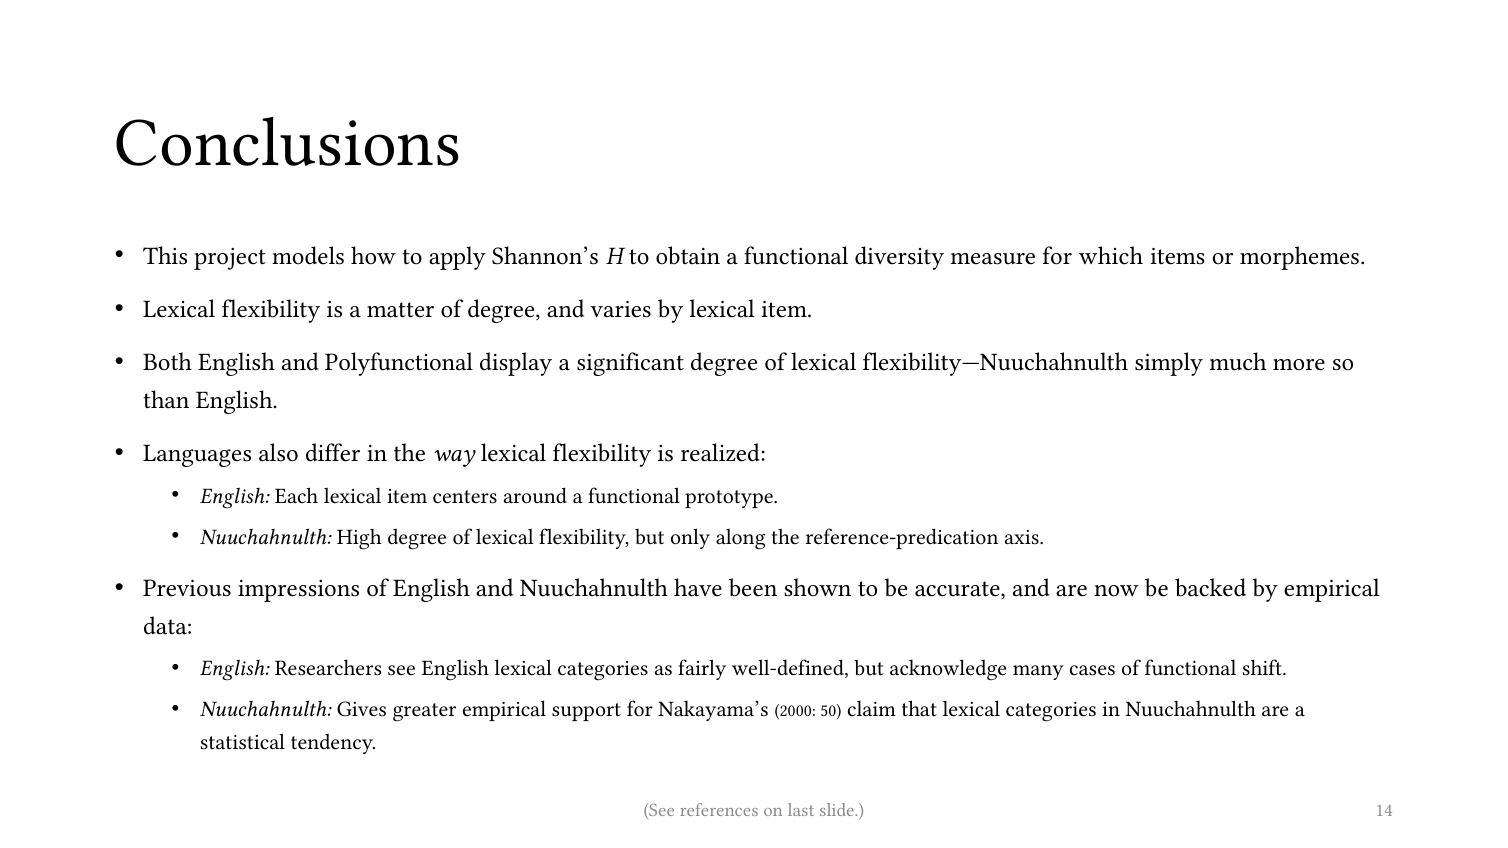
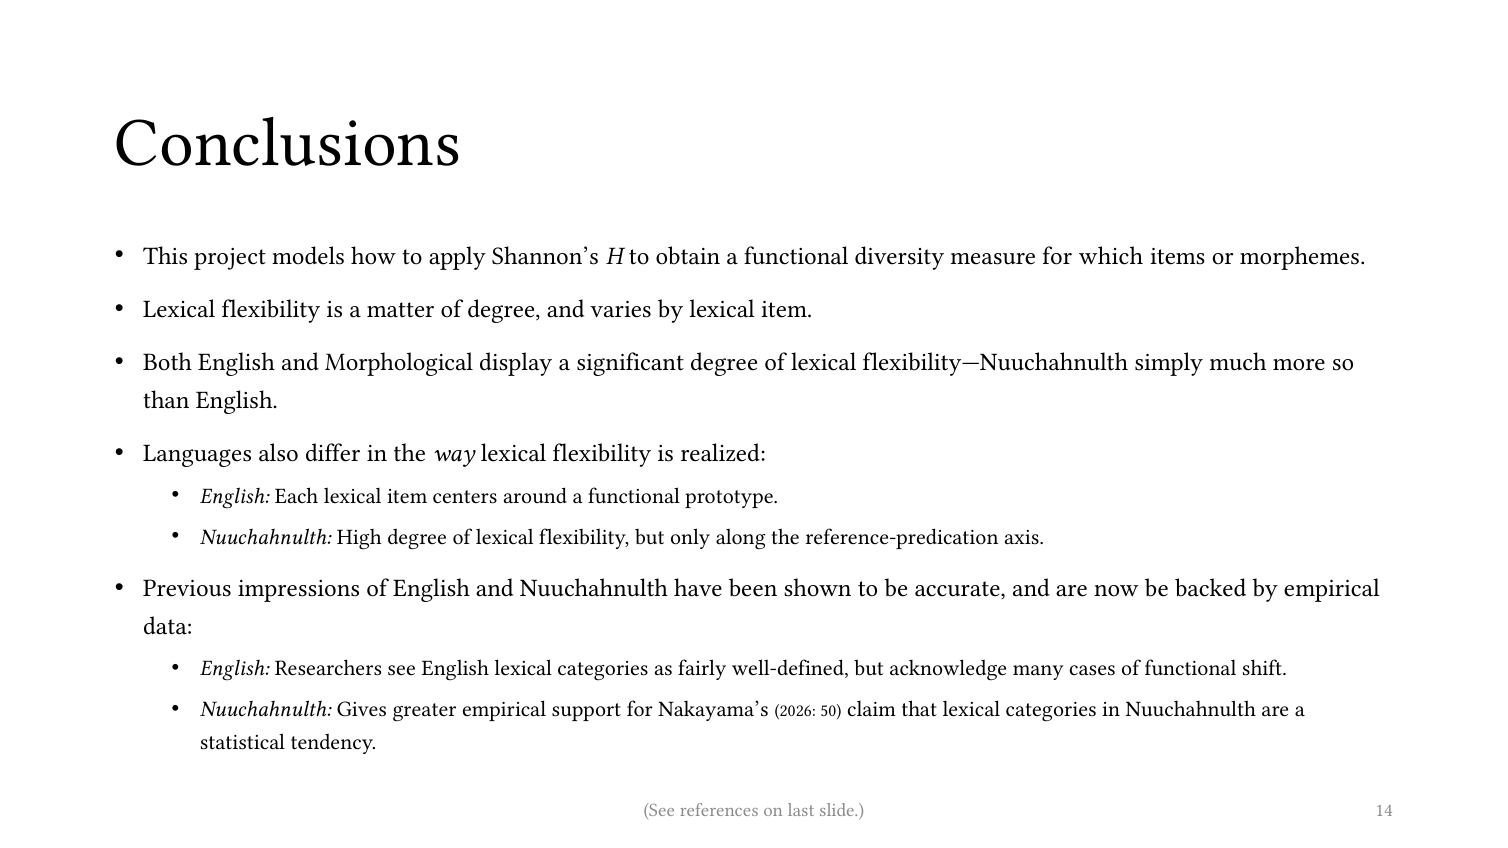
Polyfunctional: Polyfunctional -> Morphological
2000: 2000 -> 2026
